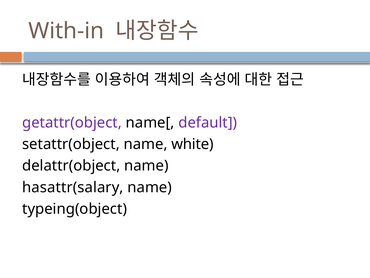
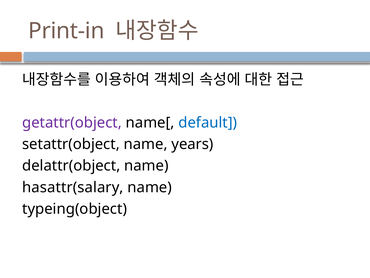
With-in: With-in -> Print-in
default colour: purple -> blue
white: white -> years
